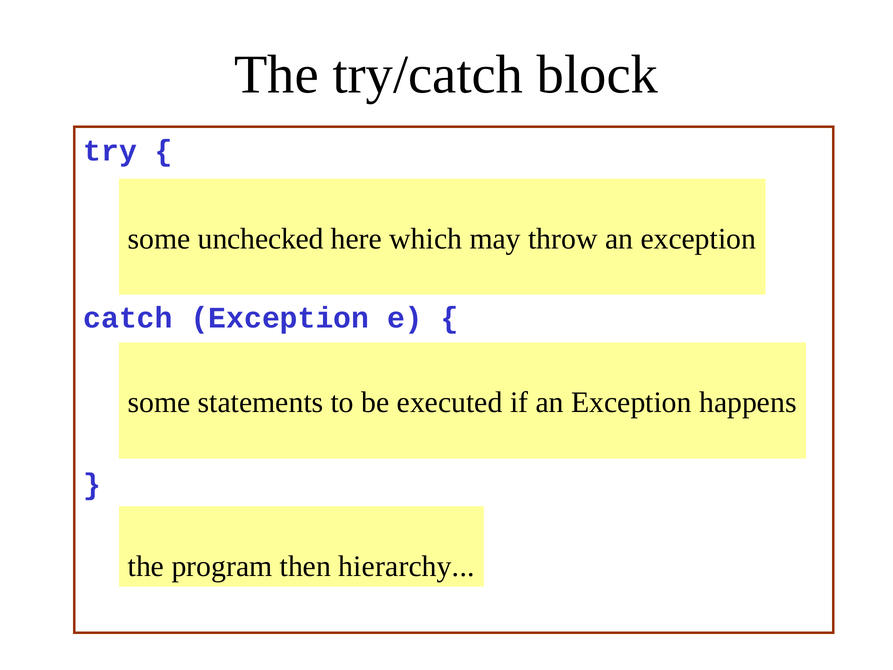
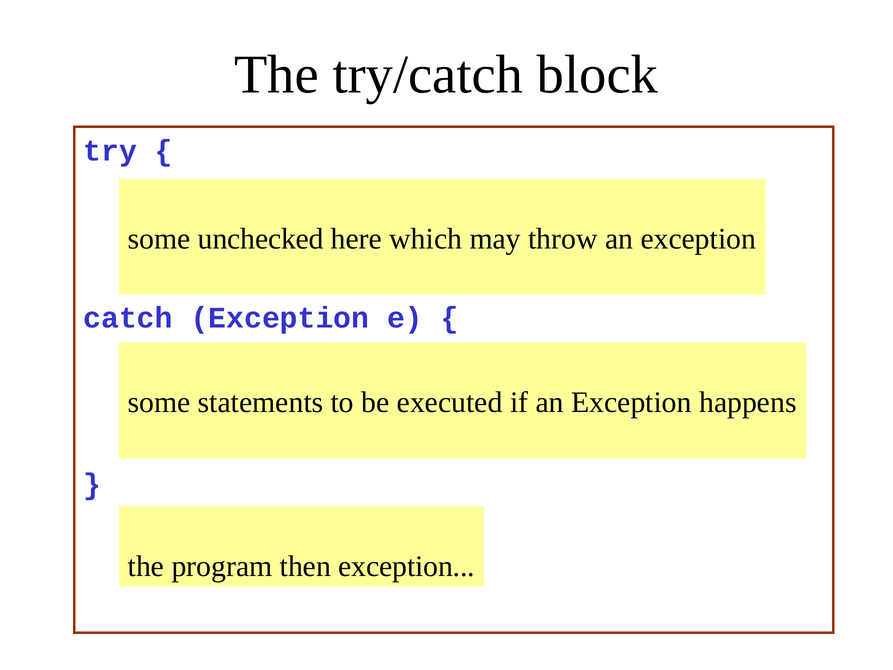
then hierarchy: hierarchy -> exception
